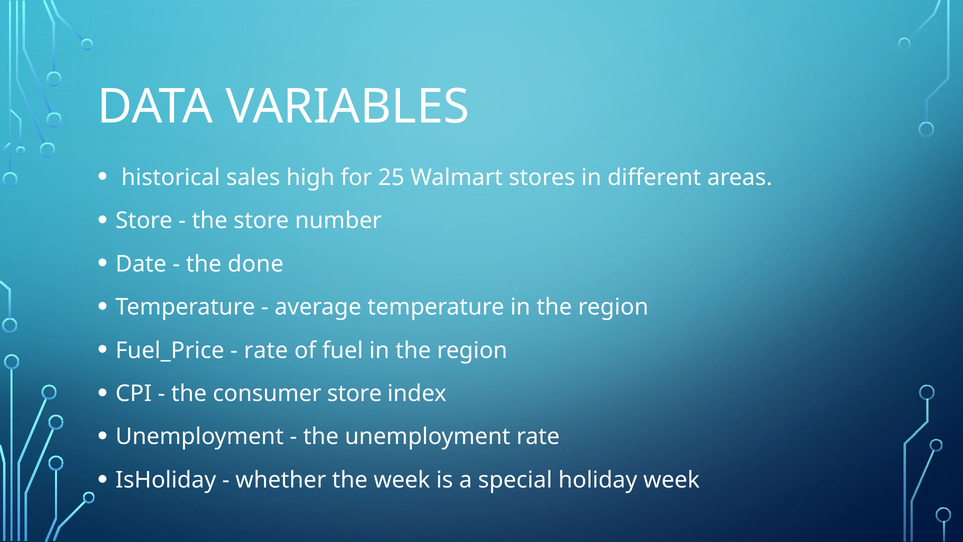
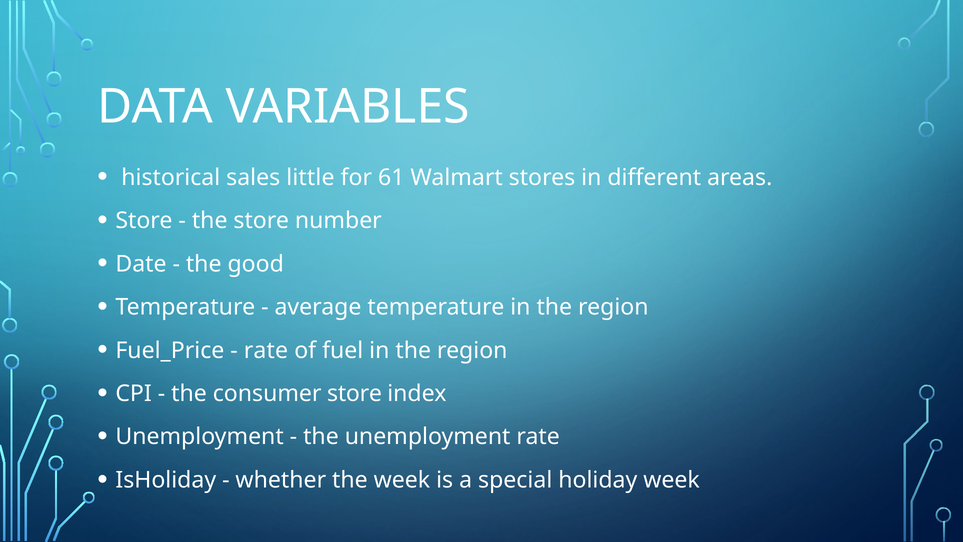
high: high -> little
25: 25 -> 61
done: done -> good
